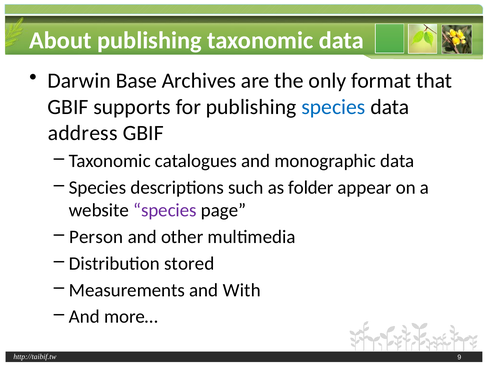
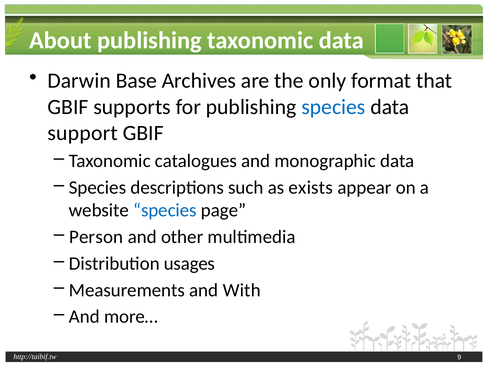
address: address -> support
folder: folder -> exists
species at (165, 210) colour: purple -> blue
stored: stored -> usages
